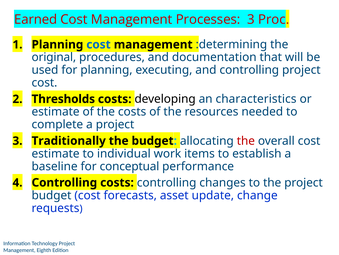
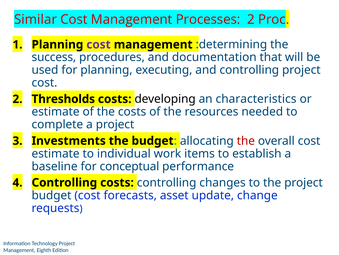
Earned: Earned -> Similar
Processes 3: 3 -> 2
cost at (99, 44) colour: blue -> purple
original: original -> success
Traditionally: Traditionally -> Investments
